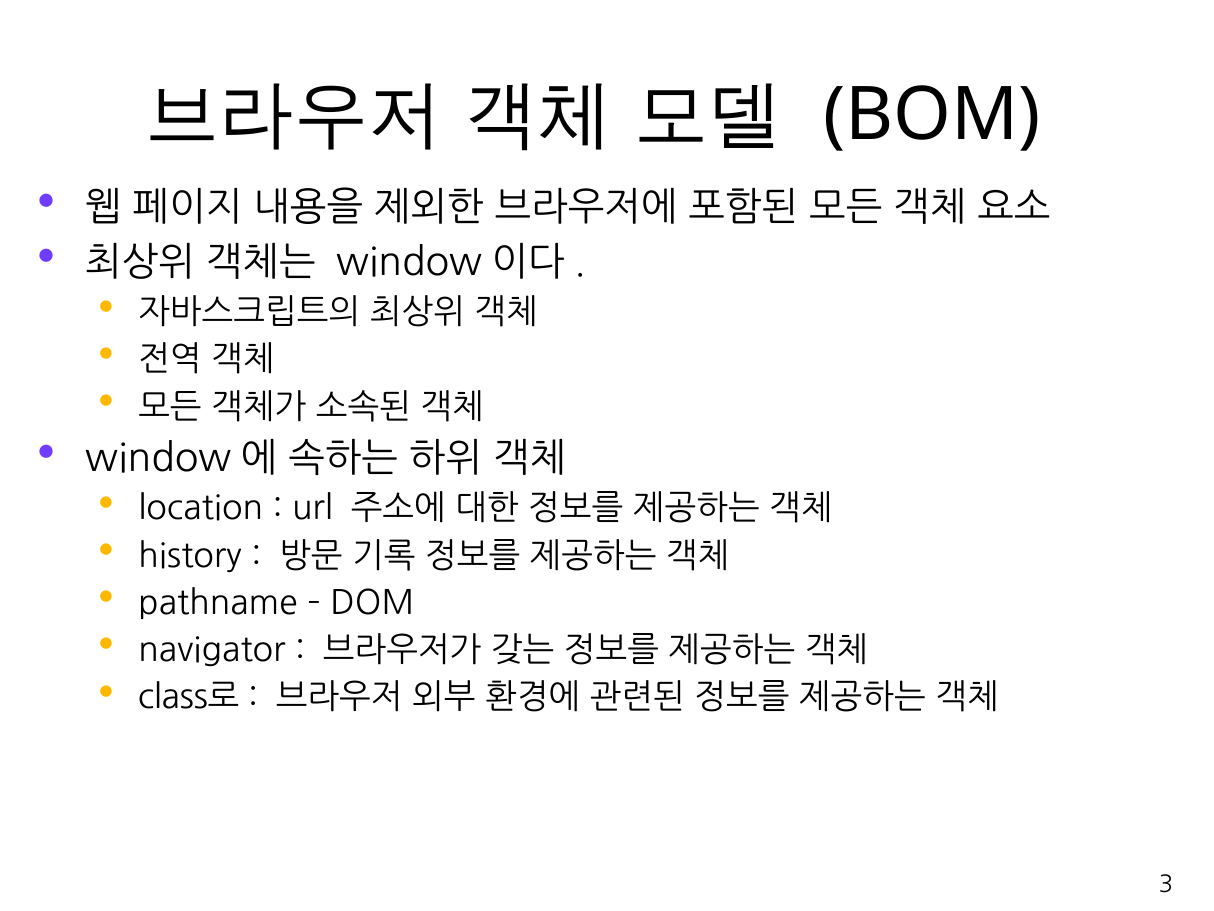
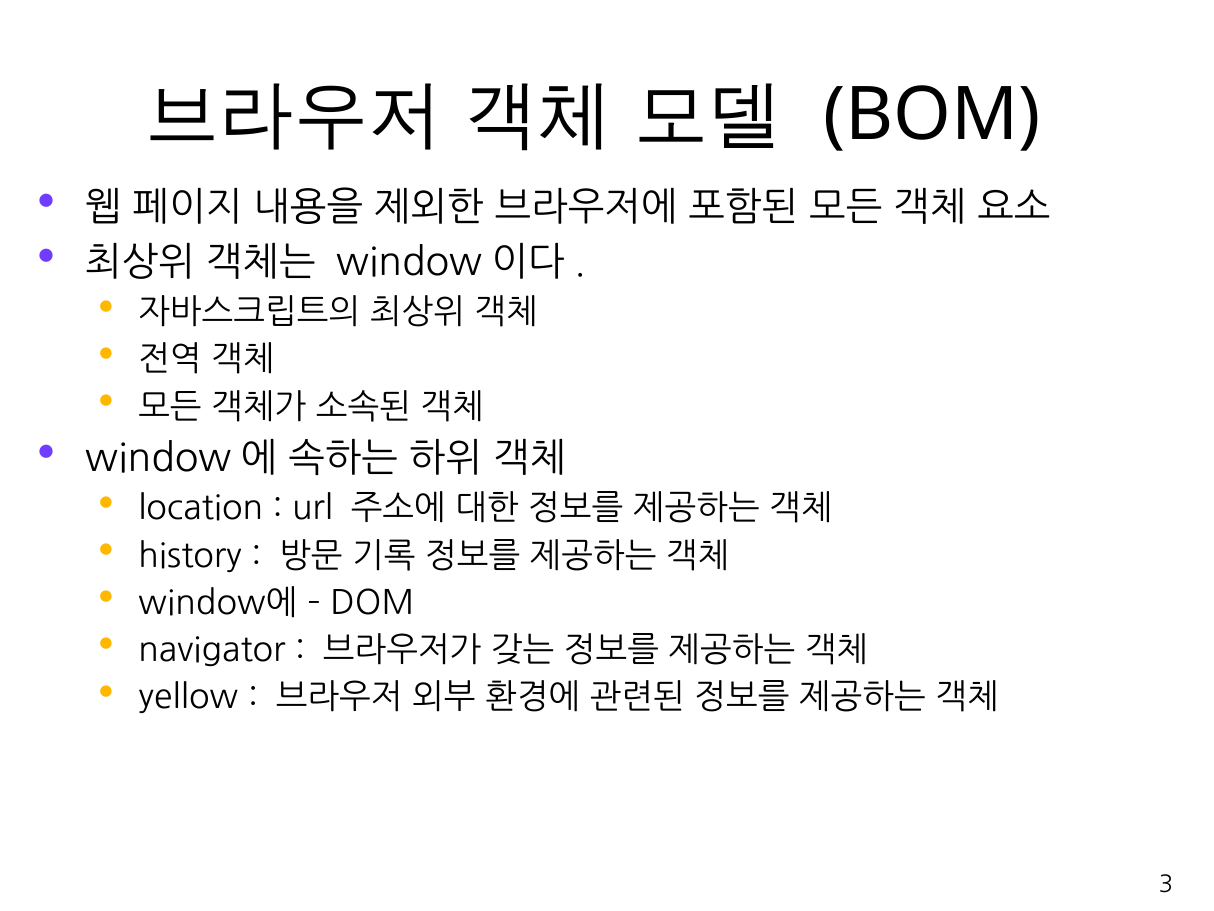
pathname at (218, 603): pathname -> window에
class로: class로 -> yellow
